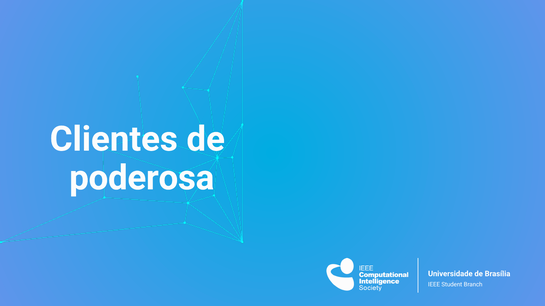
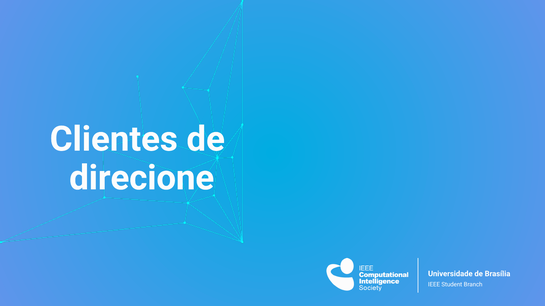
poderosa: poderosa -> direcione
